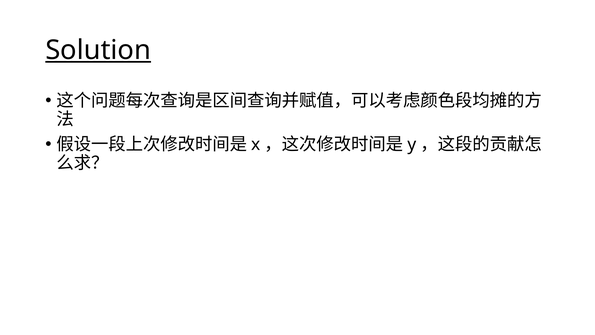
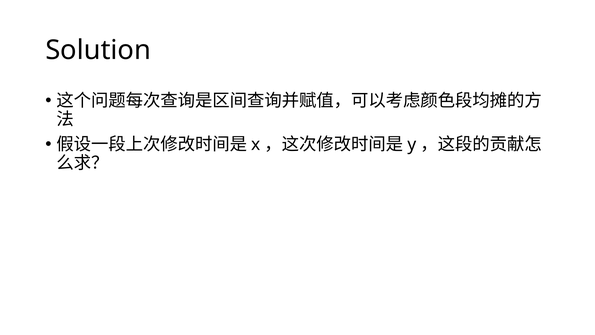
Solution underline: present -> none
